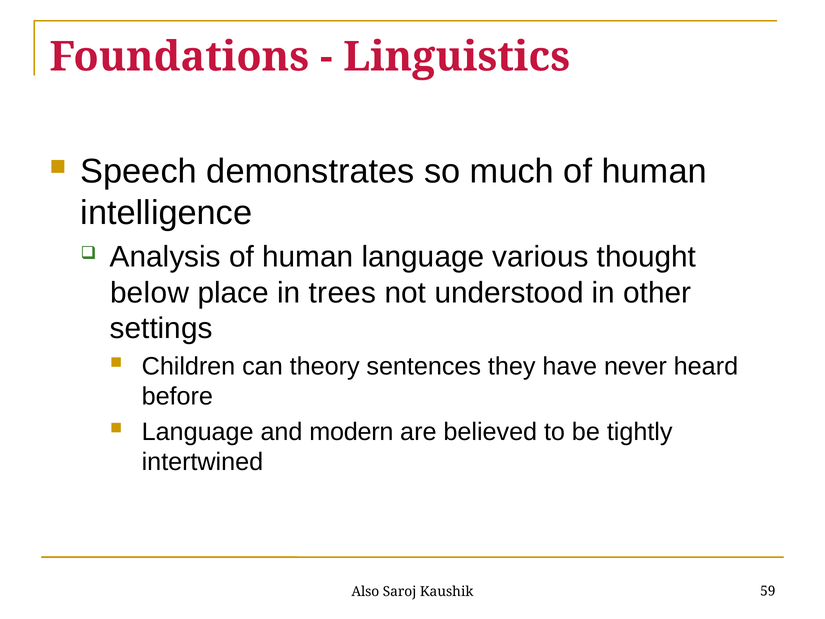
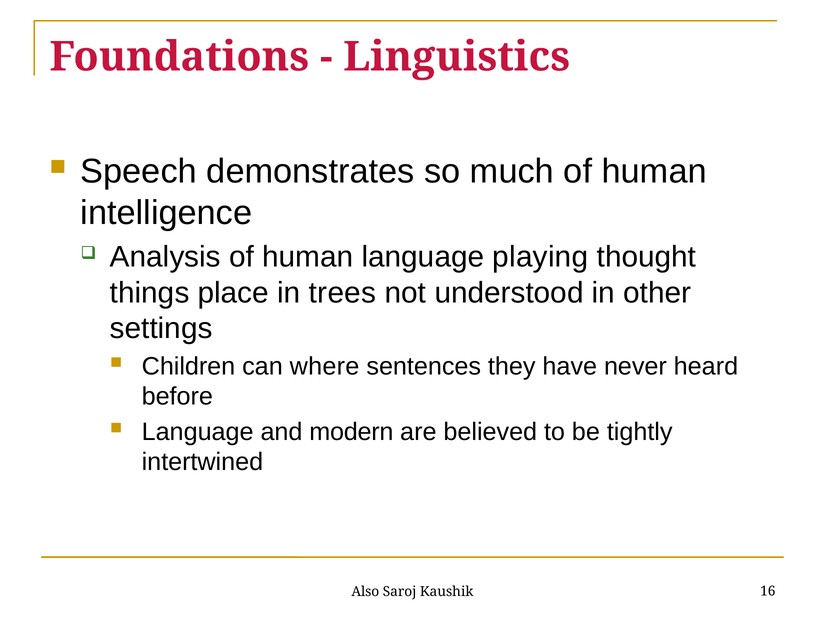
various: various -> playing
below: below -> things
theory: theory -> where
59: 59 -> 16
